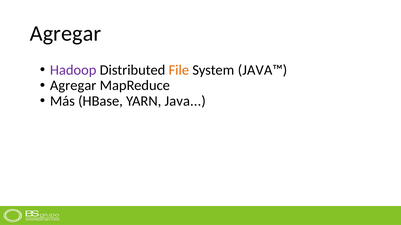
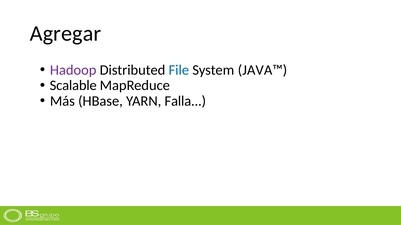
File colour: orange -> blue
Agregar at (73, 86): Agregar -> Scalable
Java: Java -> Falla
